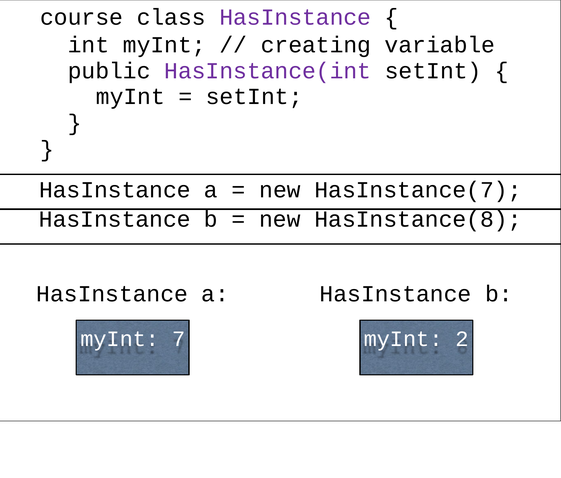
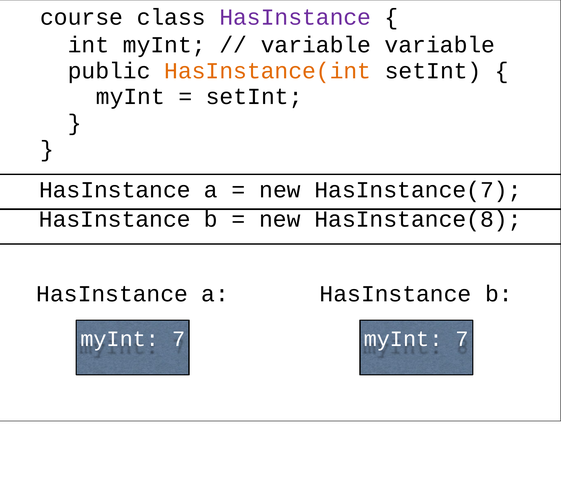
creating at (316, 45): creating -> variable
HasInstance(int colour: purple -> orange
2 at (462, 339): 2 -> 7
